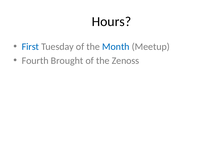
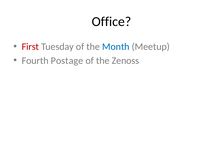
Hours: Hours -> Office
First colour: blue -> red
Brought: Brought -> Postage
